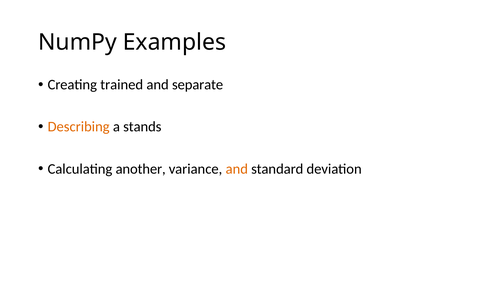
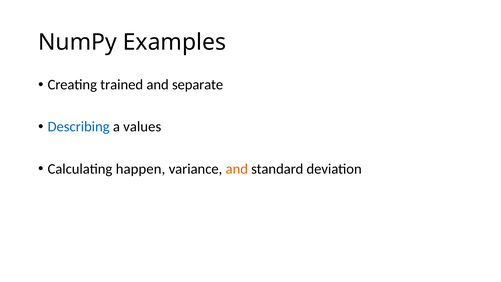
Describing colour: orange -> blue
stands: stands -> values
another: another -> happen
